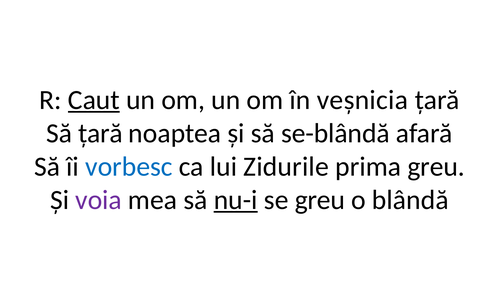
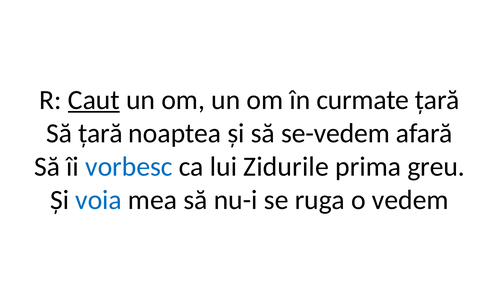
veșnicia: veșnicia -> curmate
se-blândă: se-blândă -> se-vedem
voia colour: purple -> blue
nu-i underline: present -> none
se greu: greu -> ruga
blândă: blândă -> vedem
